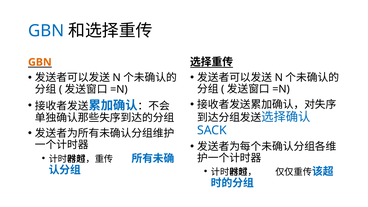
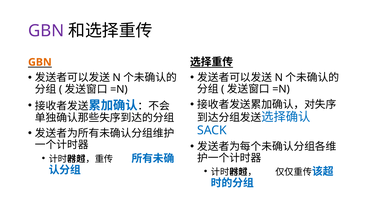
GBN at (46, 31) colour: blue -> purple
